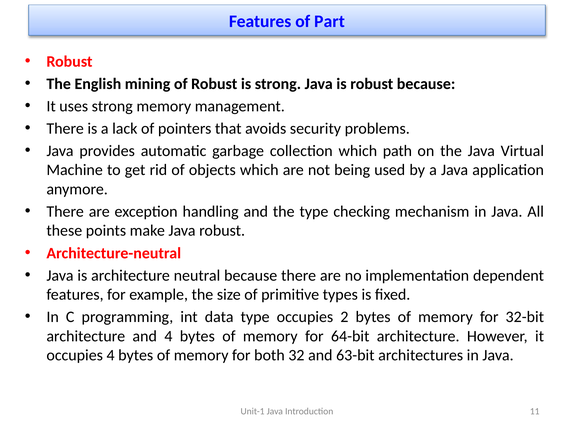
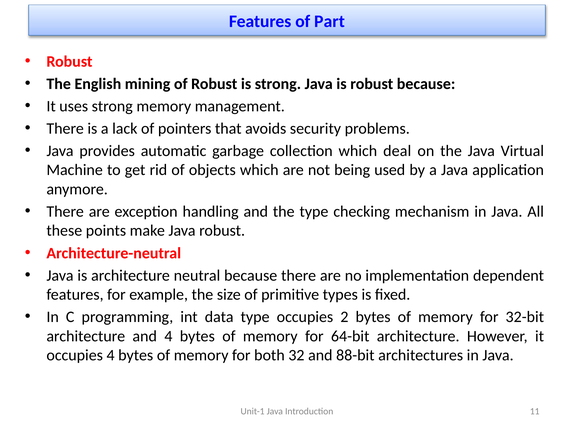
path: path -> deal
63-bit: 63-bit -> 88-bit
